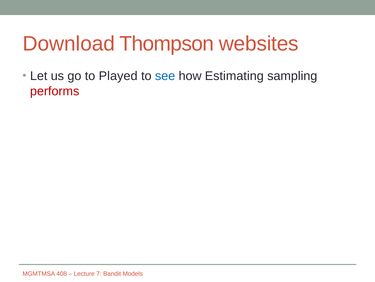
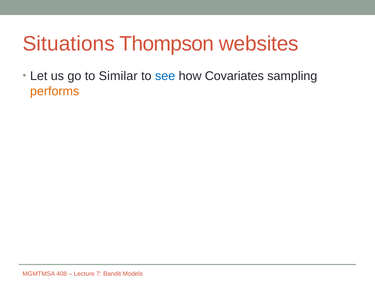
Download: Download -> Situations
Played: Played -> Similar
Estimating: Estimating -> Covariates
performs colour: red -> orange
